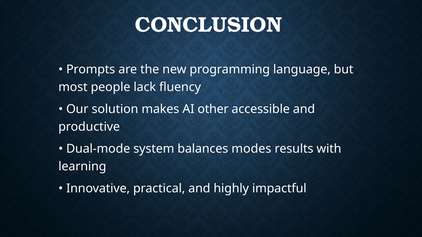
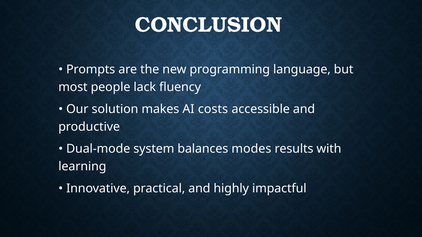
other: other -> costs
